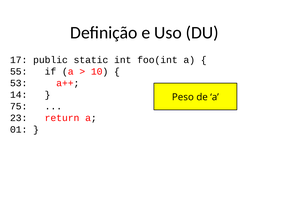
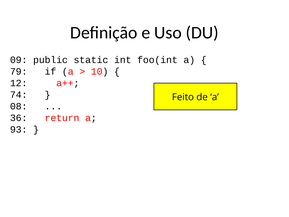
17: 17 -> 09
55: 55 -> 79
53: 53 -> 12
14: 14 -> 74
Peso: Peso -> Feito
75: 75 -> 08
23: 23 -> 36
01: 01 -> 93
